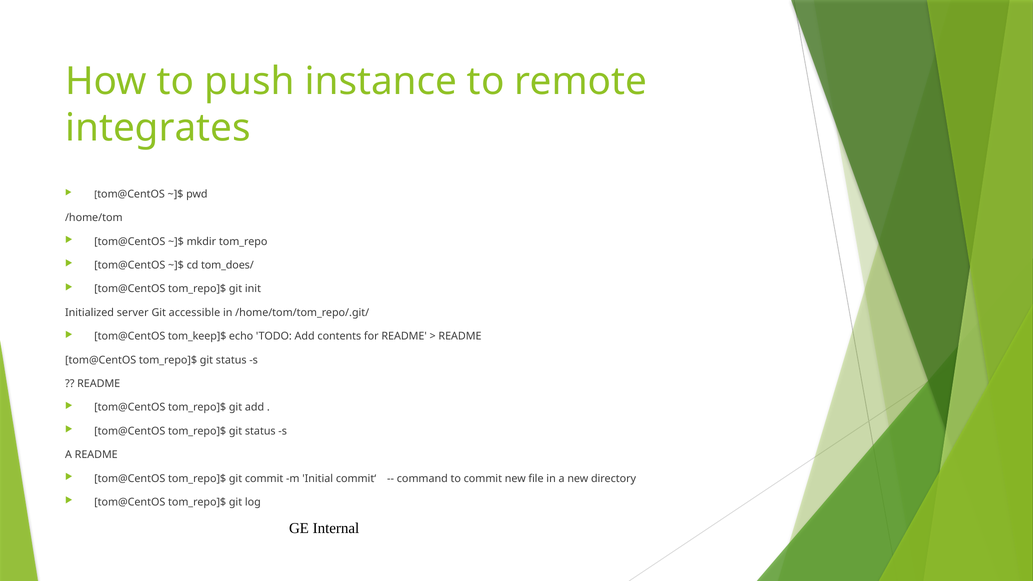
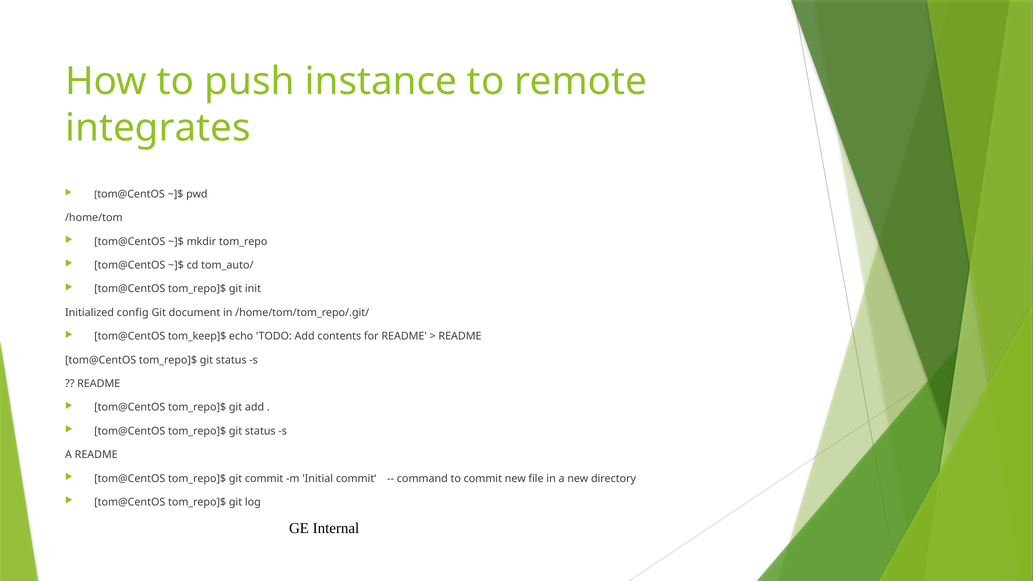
tom_does/: tom_does/ -> tom_auto/
server: server -> config
accessible: accessible -> document
